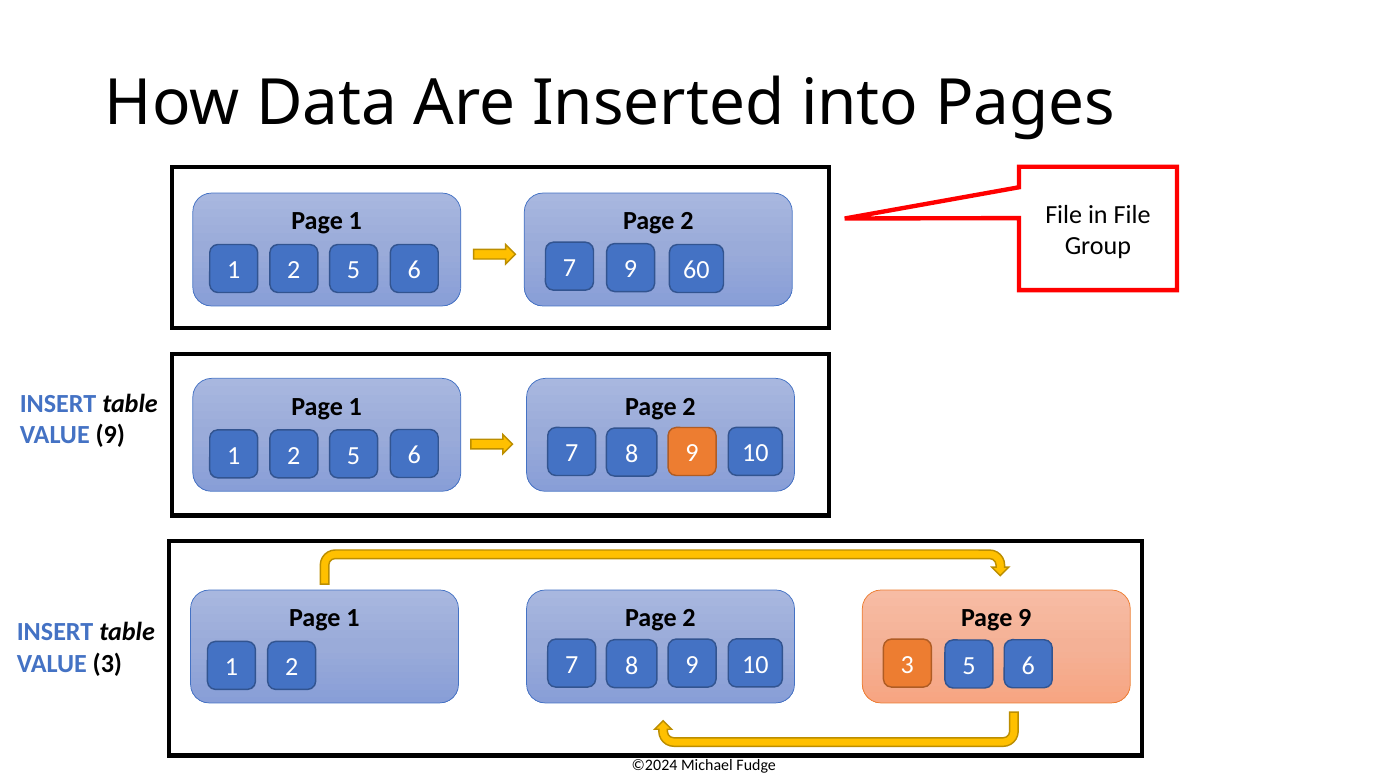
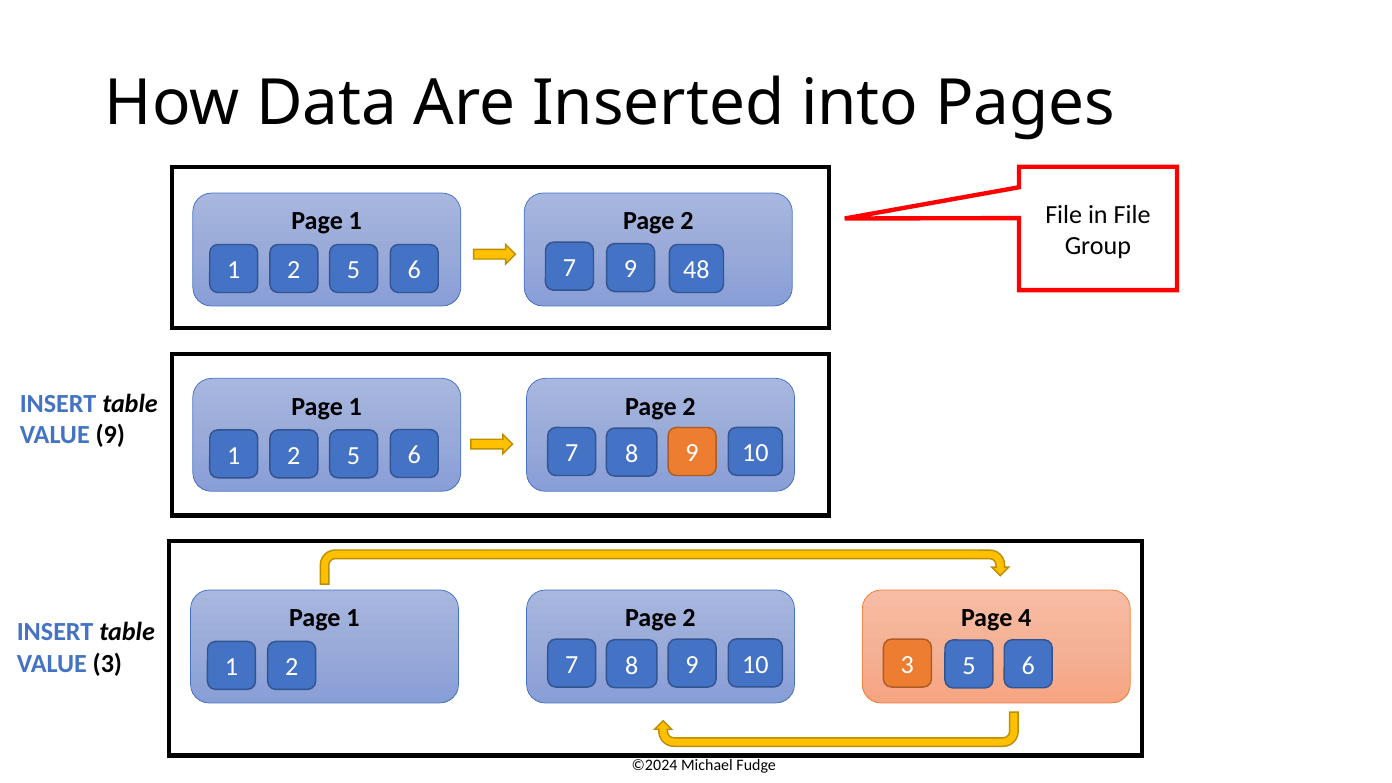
60: 60 -> 48
Page 9: 9 -> 4
